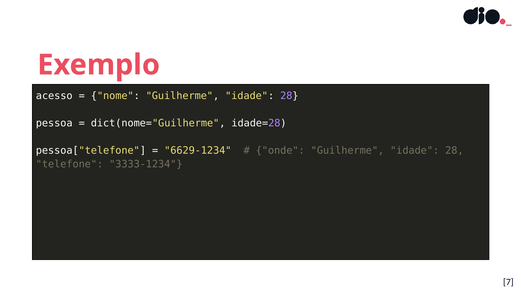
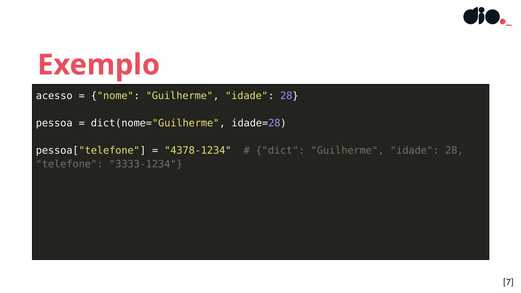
6629-1234: 6629-1234 -> 4378-1234
onde: onde -> dict
